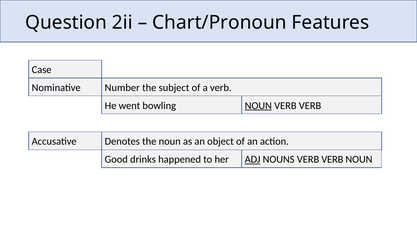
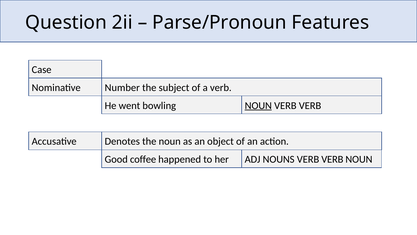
Chart/Pronoun: Chart/Pronoun -> Parse/Pronoun
drinks: drinks -> coffee
ADJ underline: present -> none
